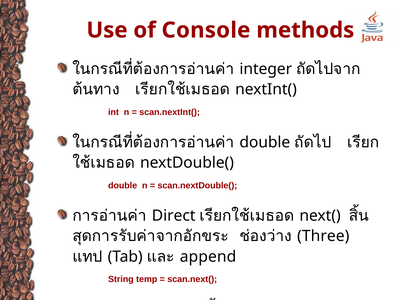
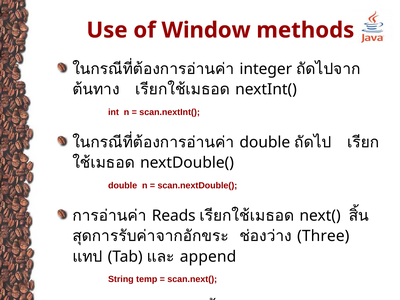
Console: Console -> Window
Direct: Direct -> Reads
